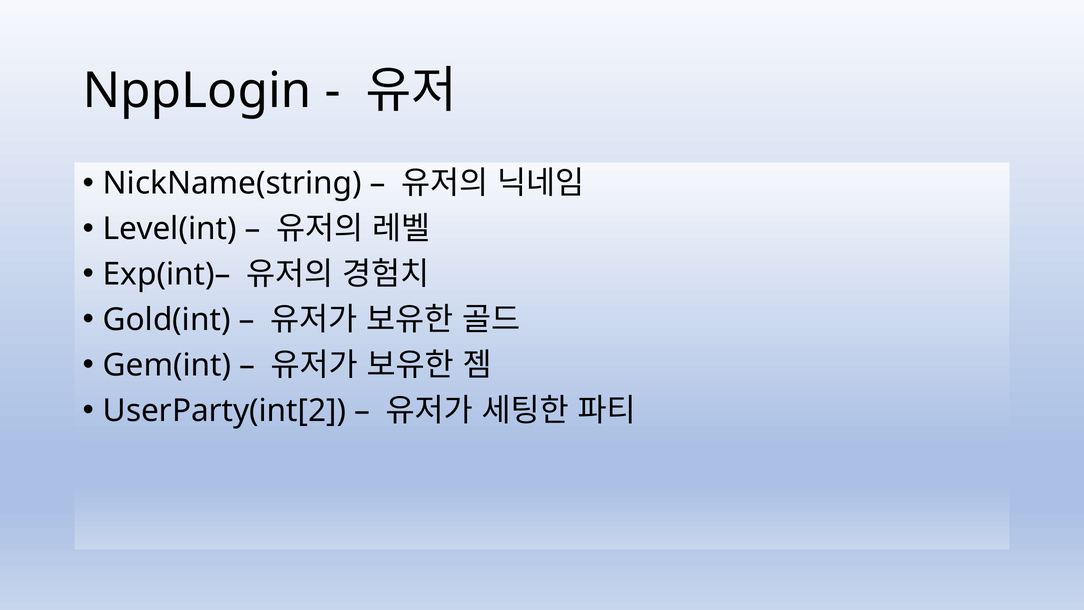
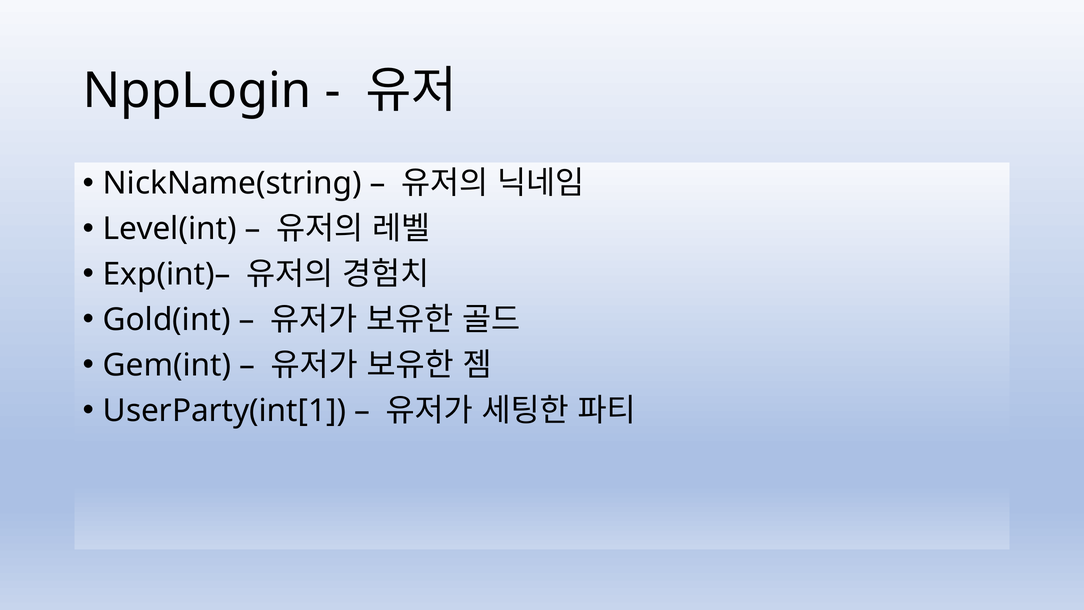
UserParty(int[2: UserParty(int[2 -> UserParty(int[1
